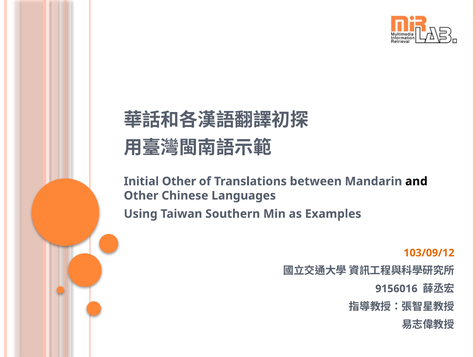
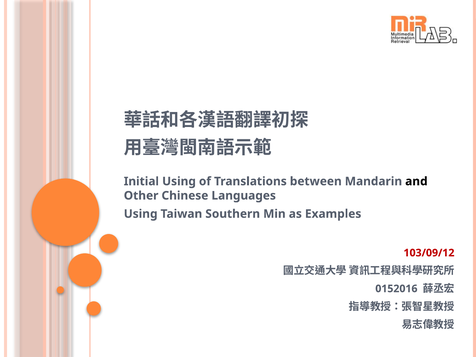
Initial Other: Other -> Using
103/09/12 colour: orange -> red
9156016: 9156016 -> 0152016
